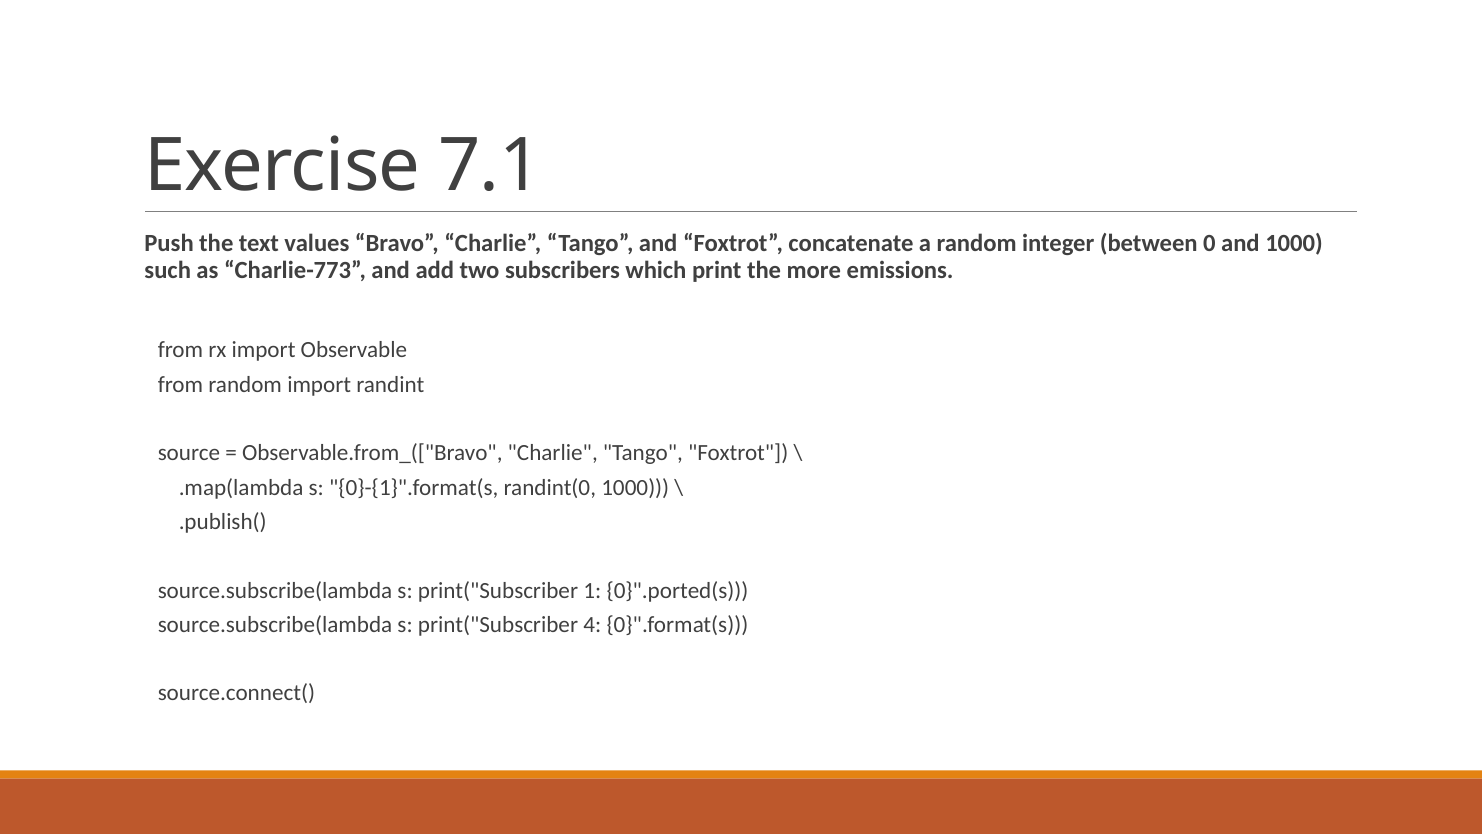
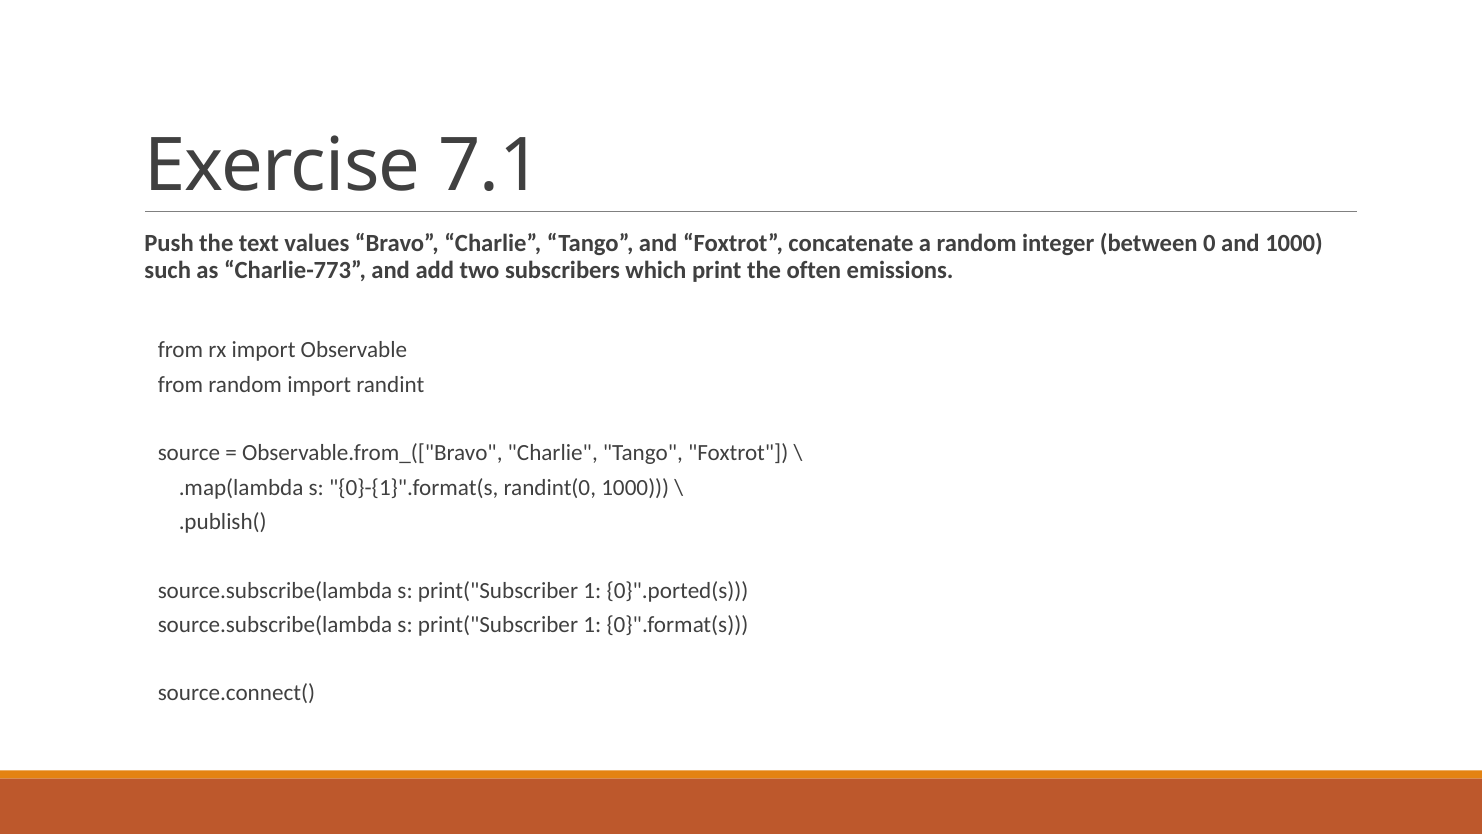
more: more -> often
4 at (592, 624): 4 -> 1
